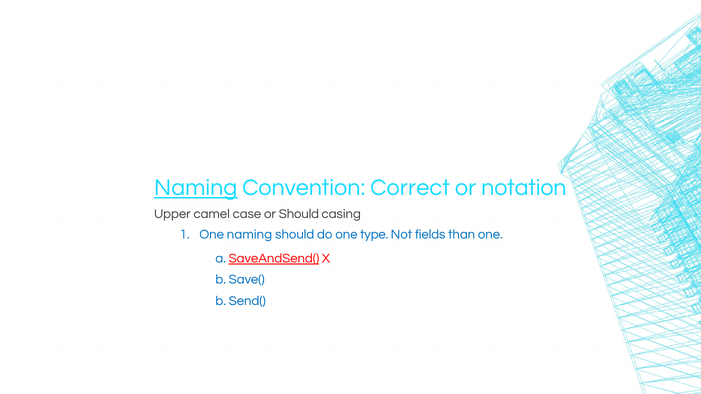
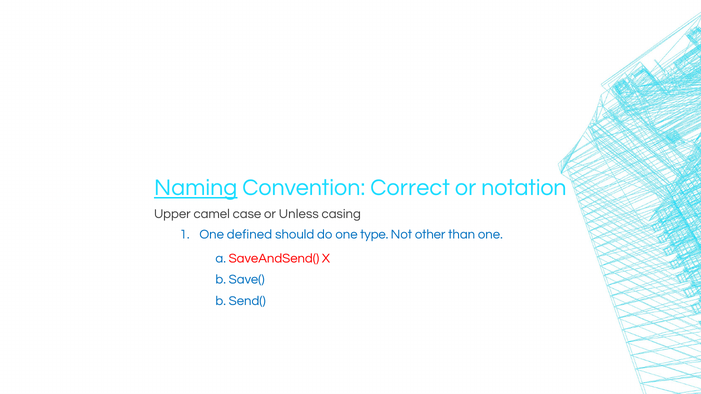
or Should: Should -> Unless
One naming: naming -> defined
fields: fields -> other
SaveAndSend( underline: present -> none
